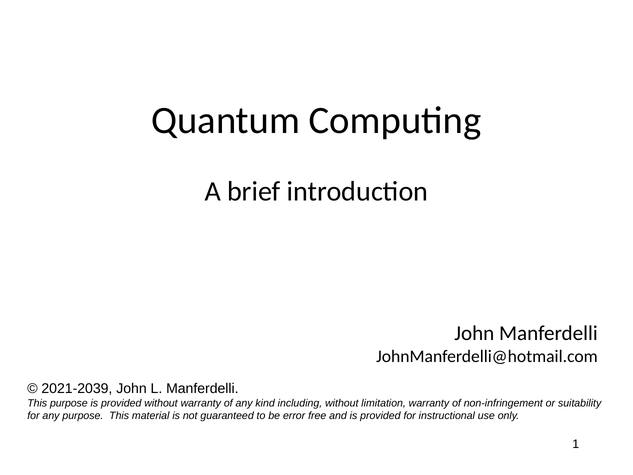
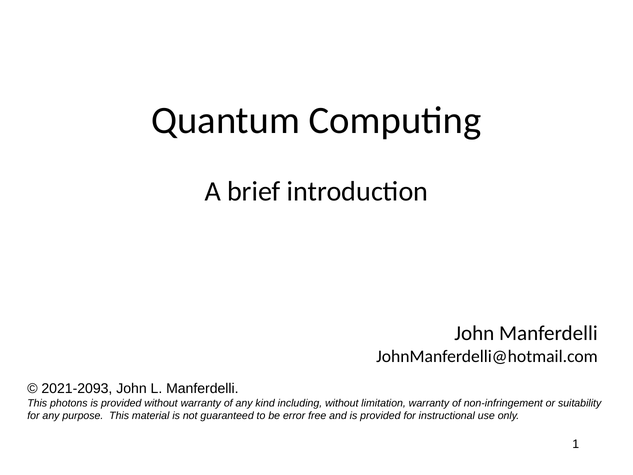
2021-2039: 2021-2039 -> 2021-2093
This purpose: purpose -> photons
